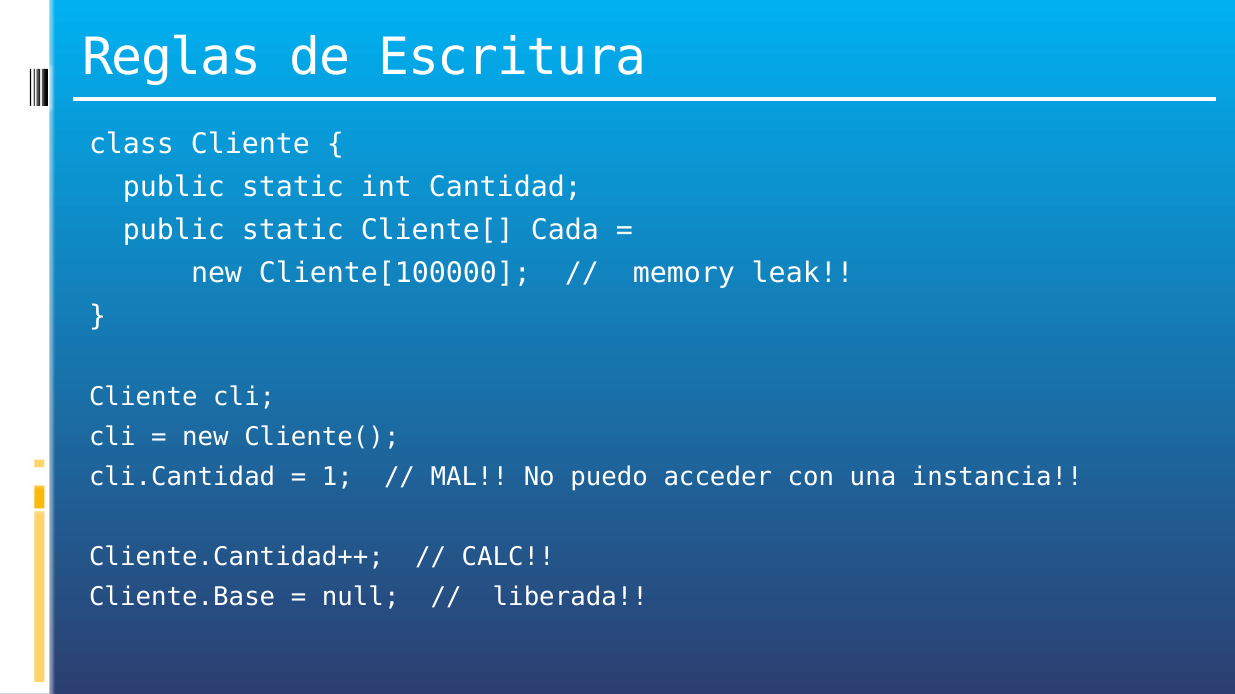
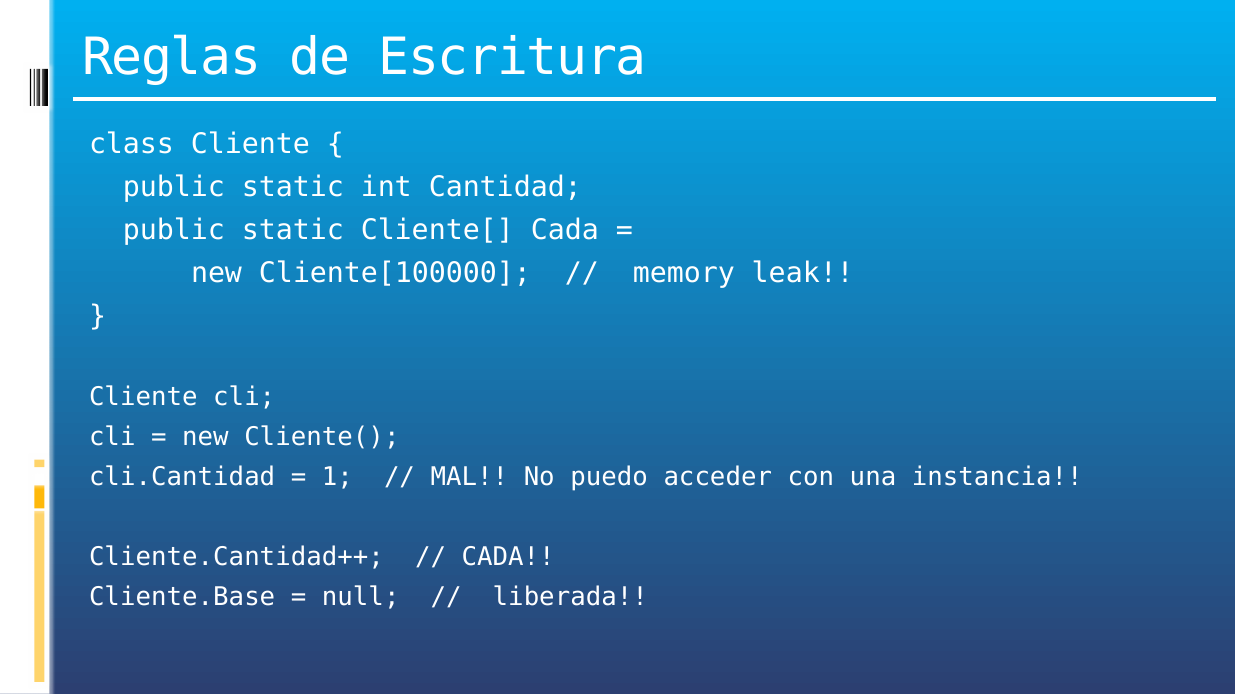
CALC at (508, 557): CALC -> CADA
